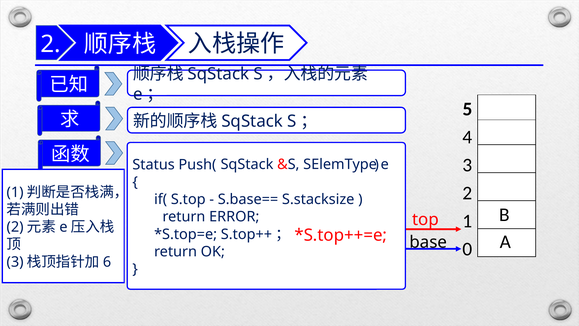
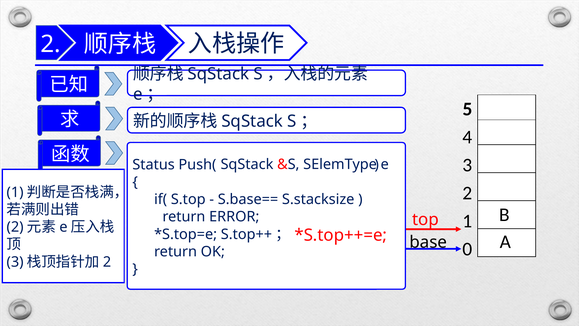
6 at (107, 262): 6 -> 2
